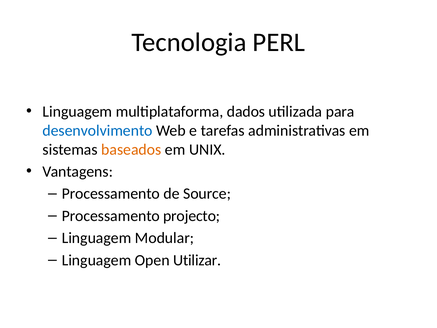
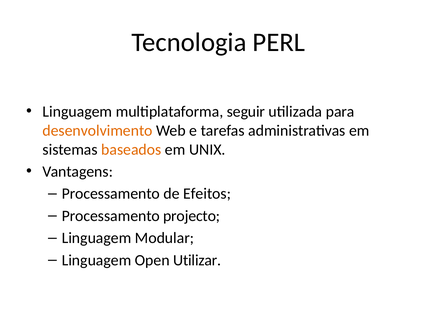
dados: dados -> seguir
desenvolvimento colour: blue -> orange
Source: Source -> Efeitos
